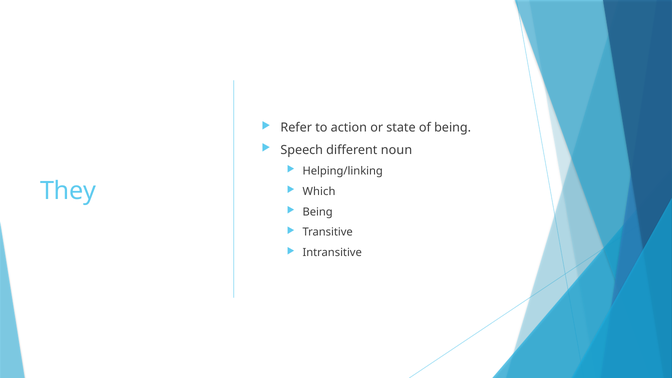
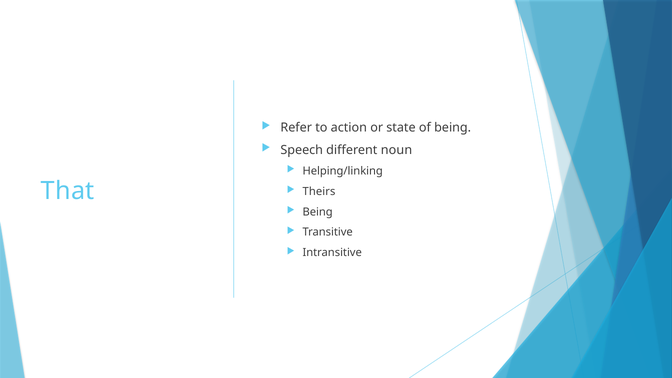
They: They -> That
Which: Which -> Theirs
